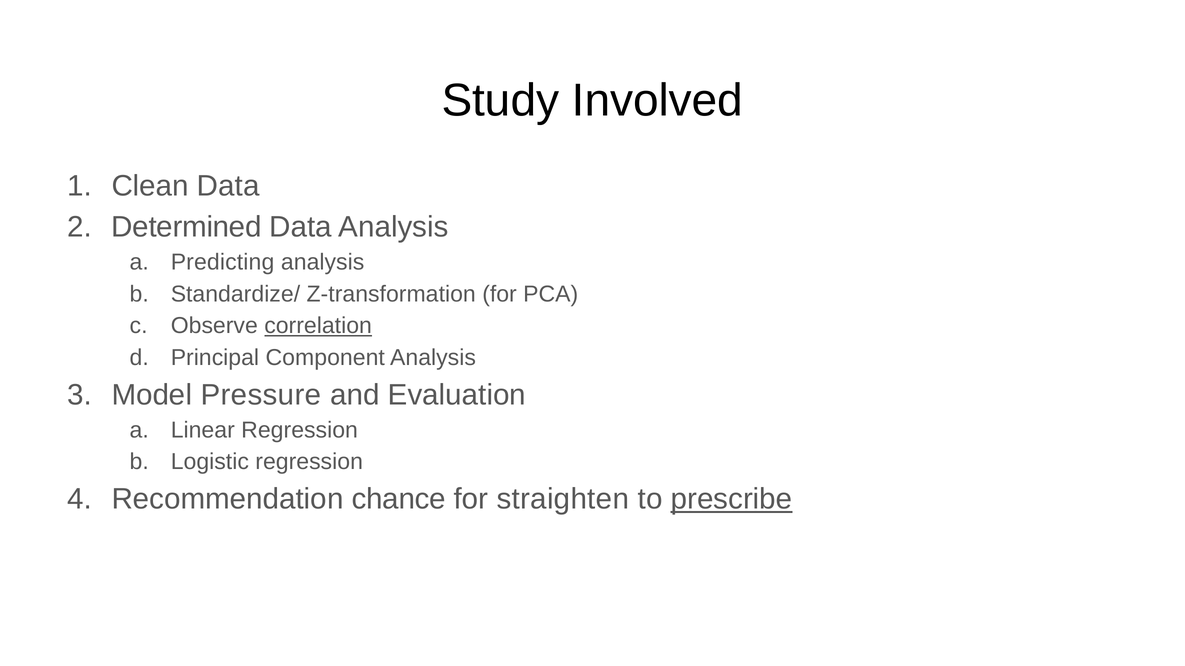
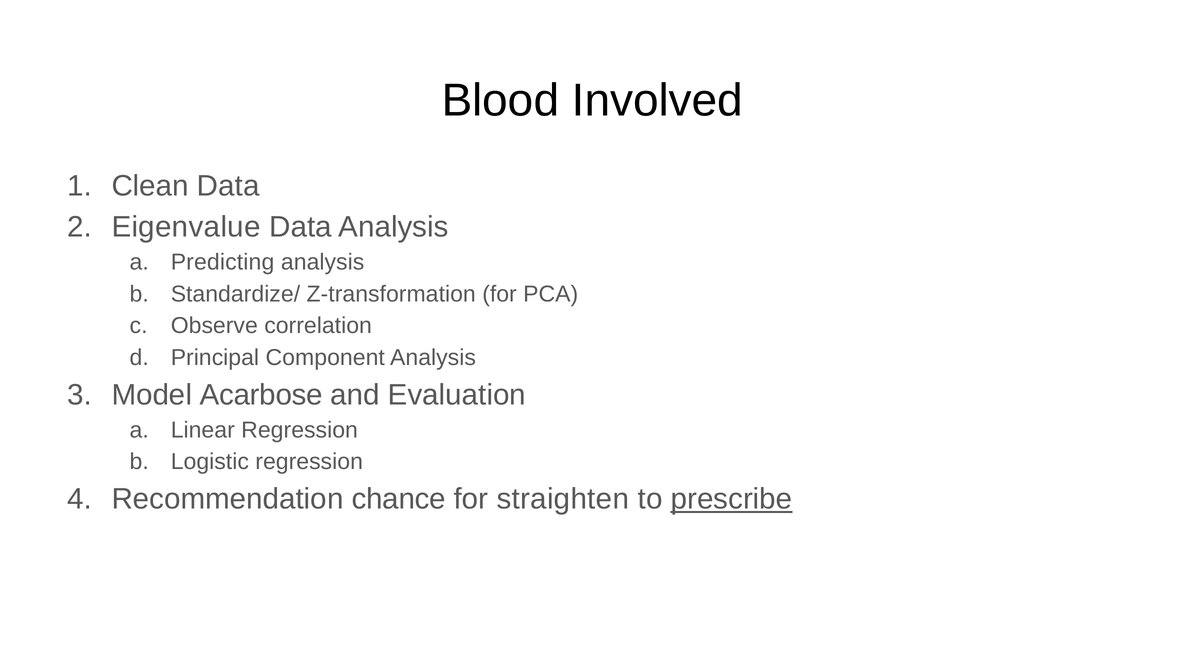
Study: Study -> Blood
Determined: Determined -> Eigenvalue
correlation underline: present -> none
Pressure: Pressure -> Acarbose
